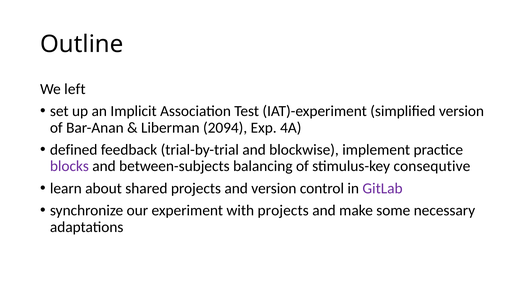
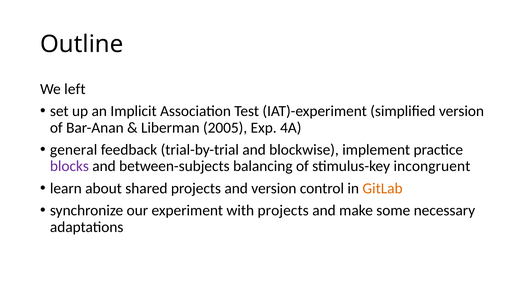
2094: 2094 -> 2005
defined: defined -> general
consequtive: consequtive -> incongruent
GitLab colour: purple -> orange
